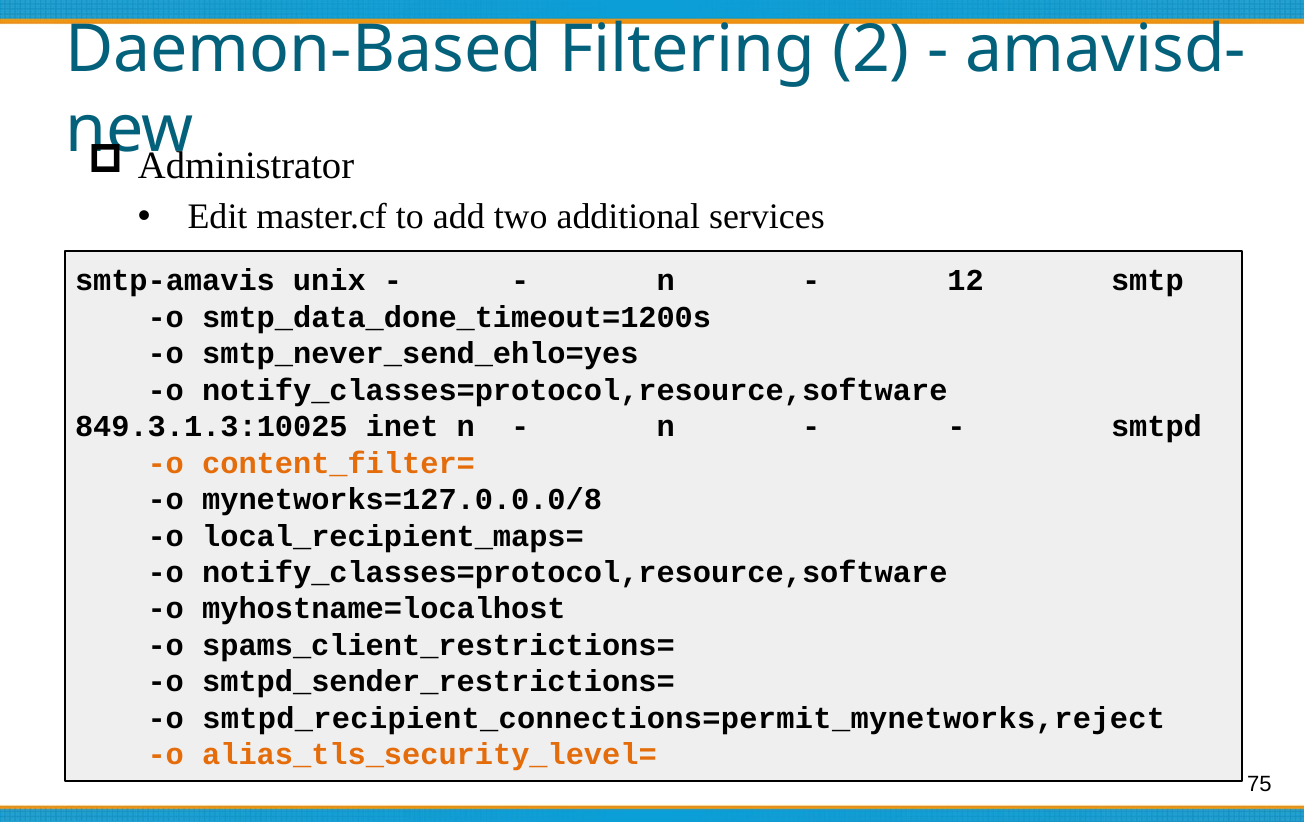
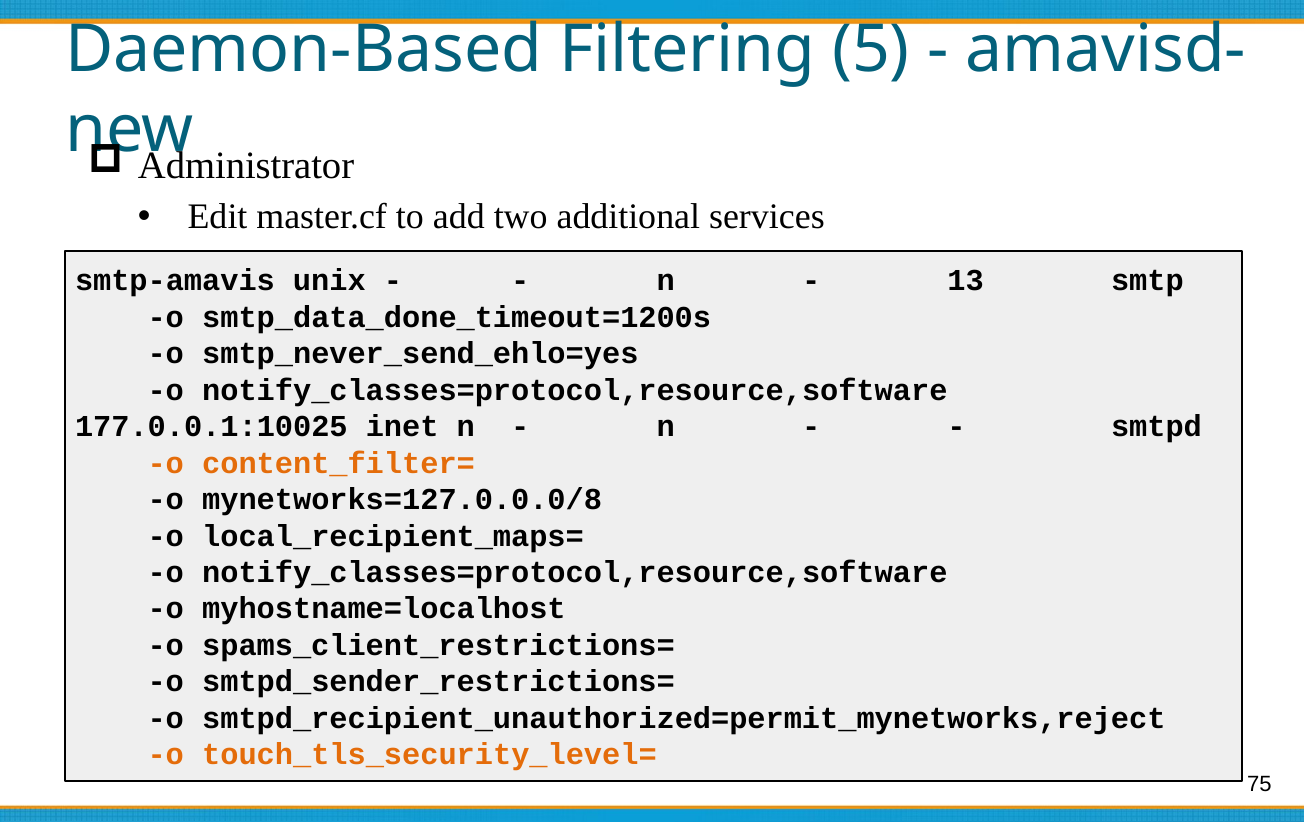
2: 2 -> 5
12: 12 -> 13
849.3.1.3:10025: 849.3.1.3:10025 -> 177.0.0.1:10025
smtpd_recipient_connections=permit_mynetworks,reject: smtpd_recipient_connections=permit_mynetworks,reject -> smtpd_recipient_unauthorized=permit_mynetworks,reject
alias_tls_security_level=: alias_tls_security_level= -> touch_tls_security_level=
